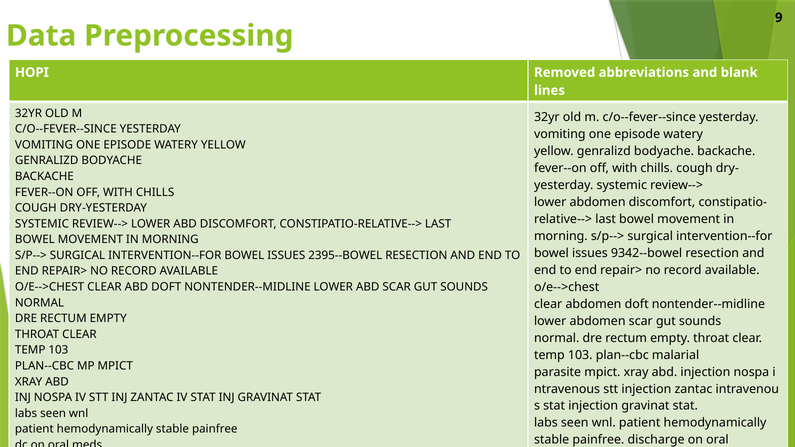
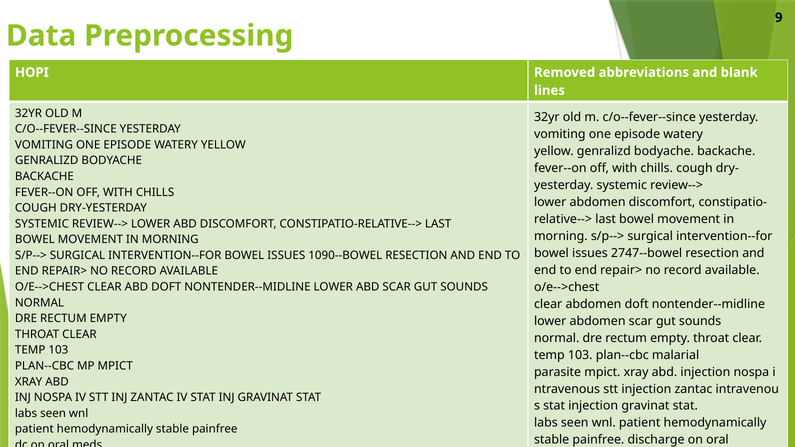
9342--bowel: 9342--bowel -> 2747--bowel
2395--BOWEL: 2395--BOWEL -> 1090--BOWEL
